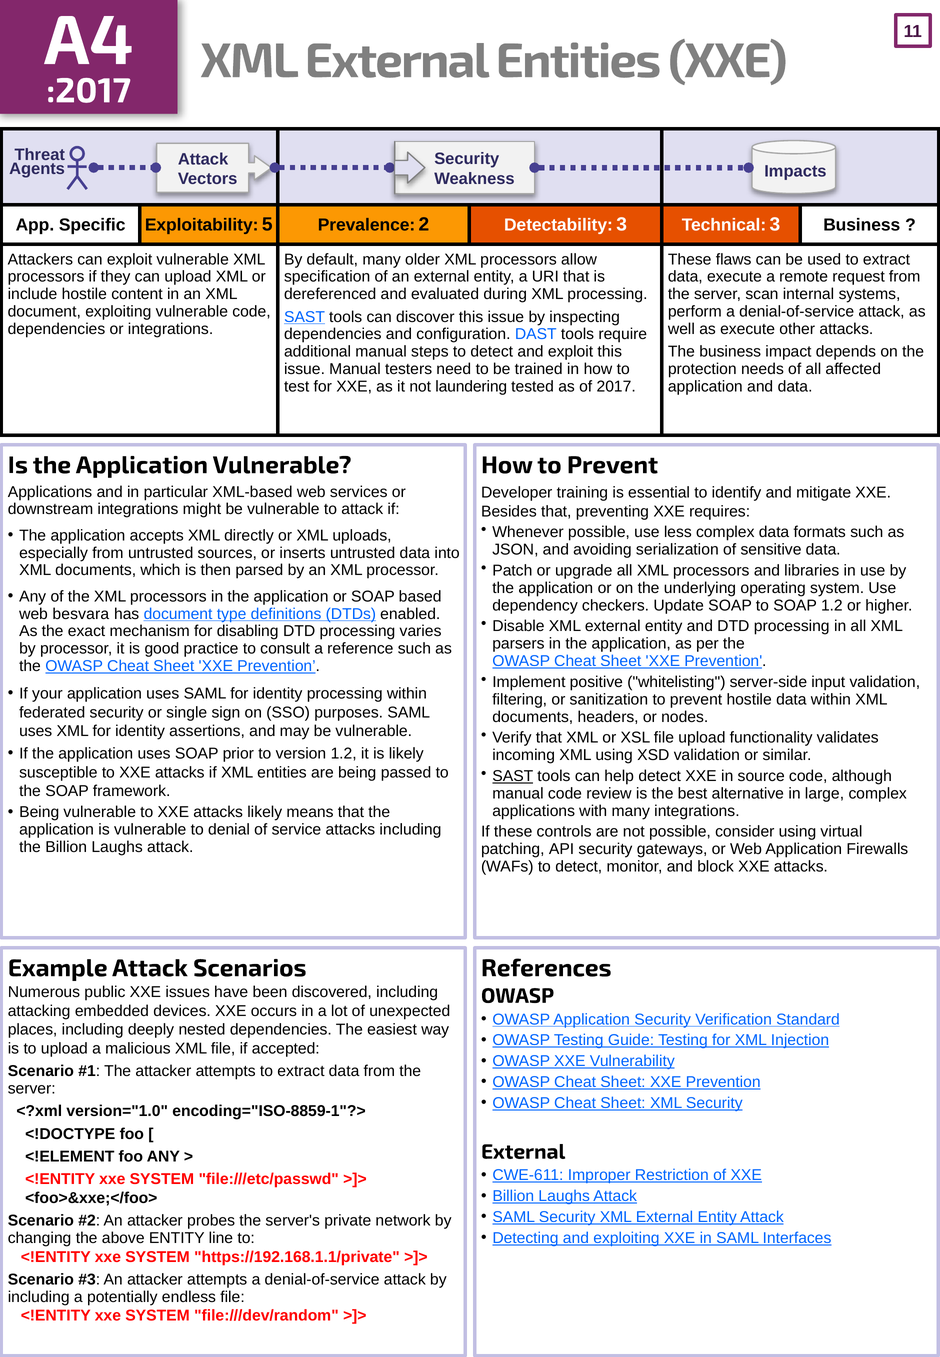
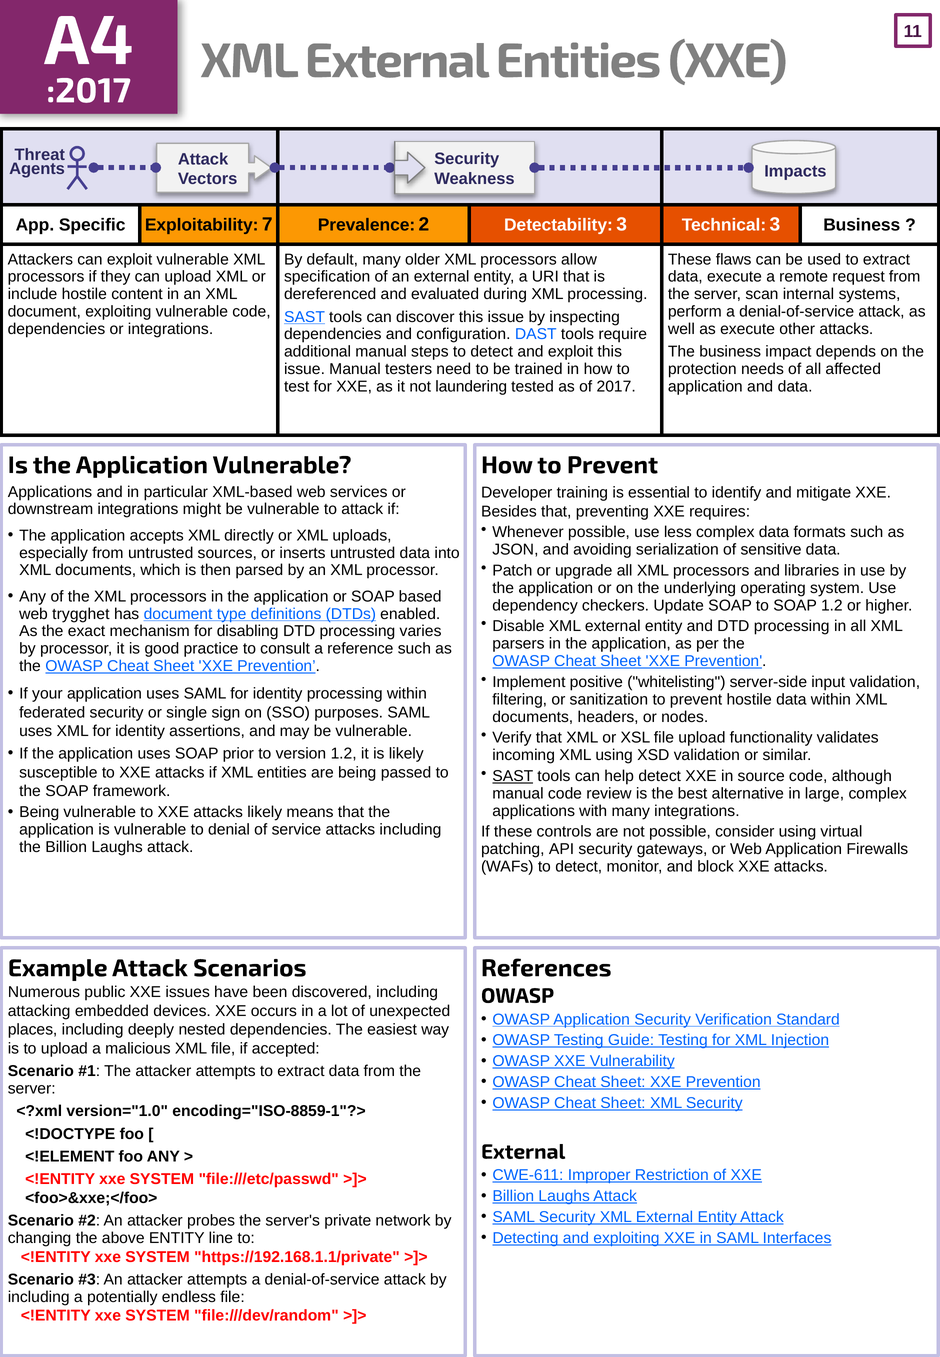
5: 5 -> 7
besvara: besvara -> trygghet
